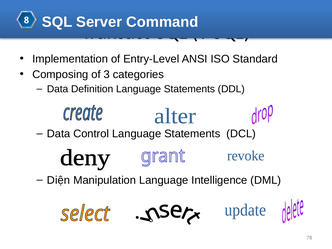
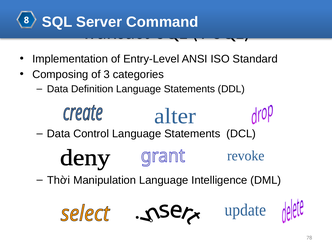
Diện: Diện -> Thời
